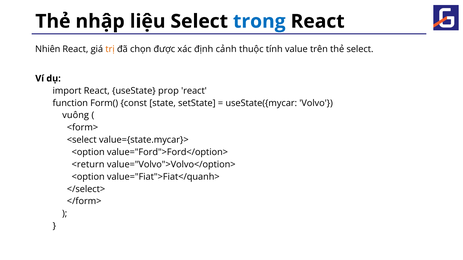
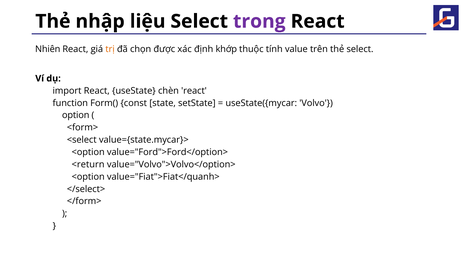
trong colour: blue -> purple
cảnh: cảnh -> khớp
prop: prop -> chèn
vuông: vuông -> option
